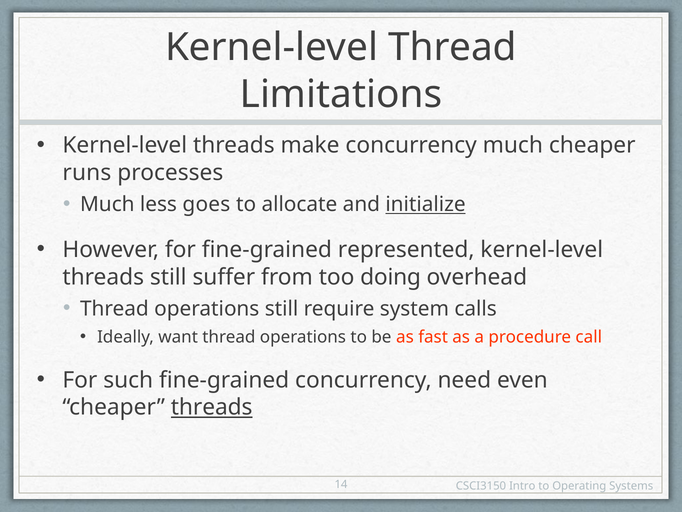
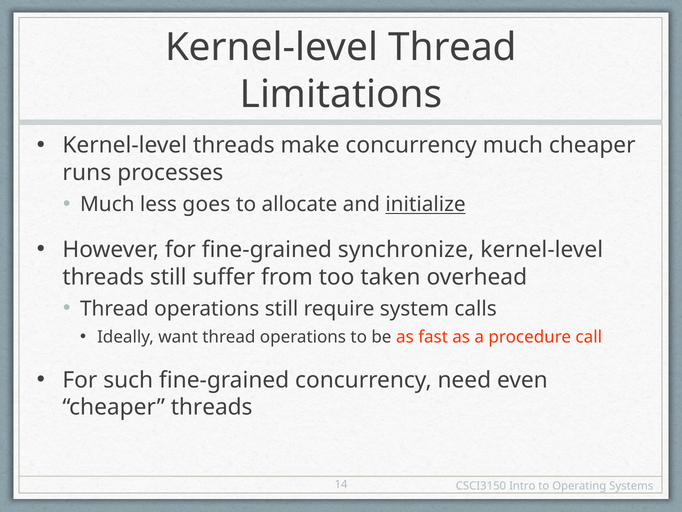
represented: represented -> synchronize
doing: doing -> taken
threads at (212, 407) underline: present -> none
